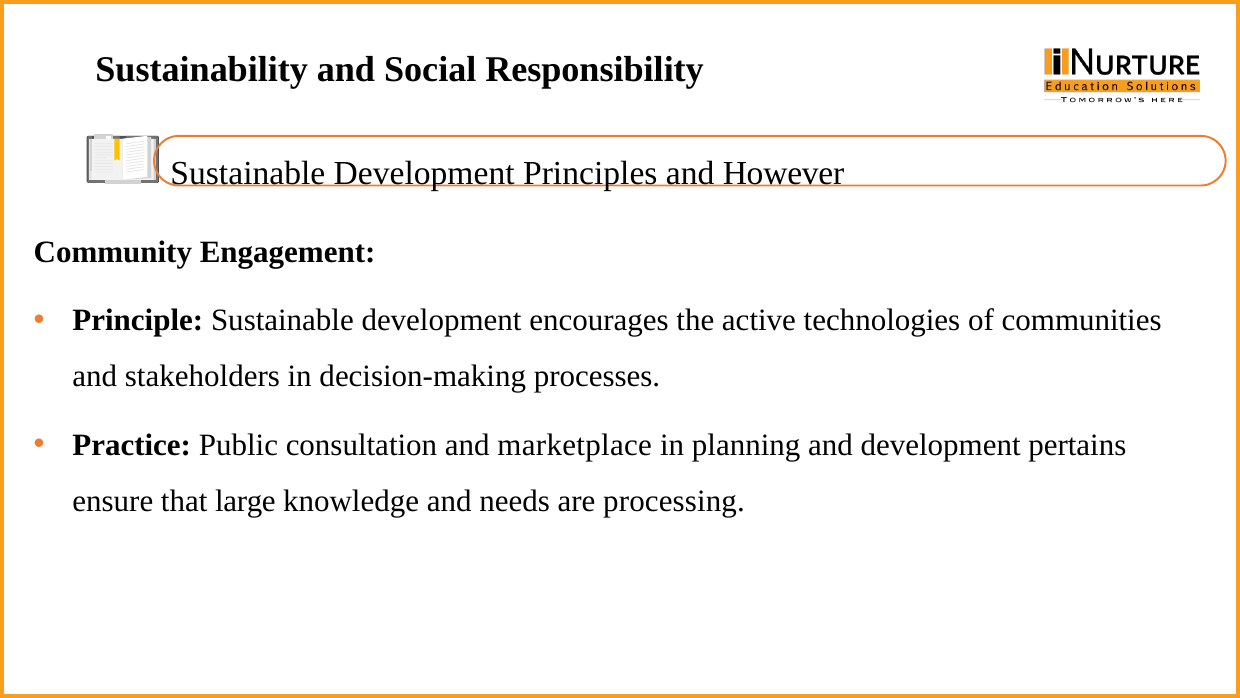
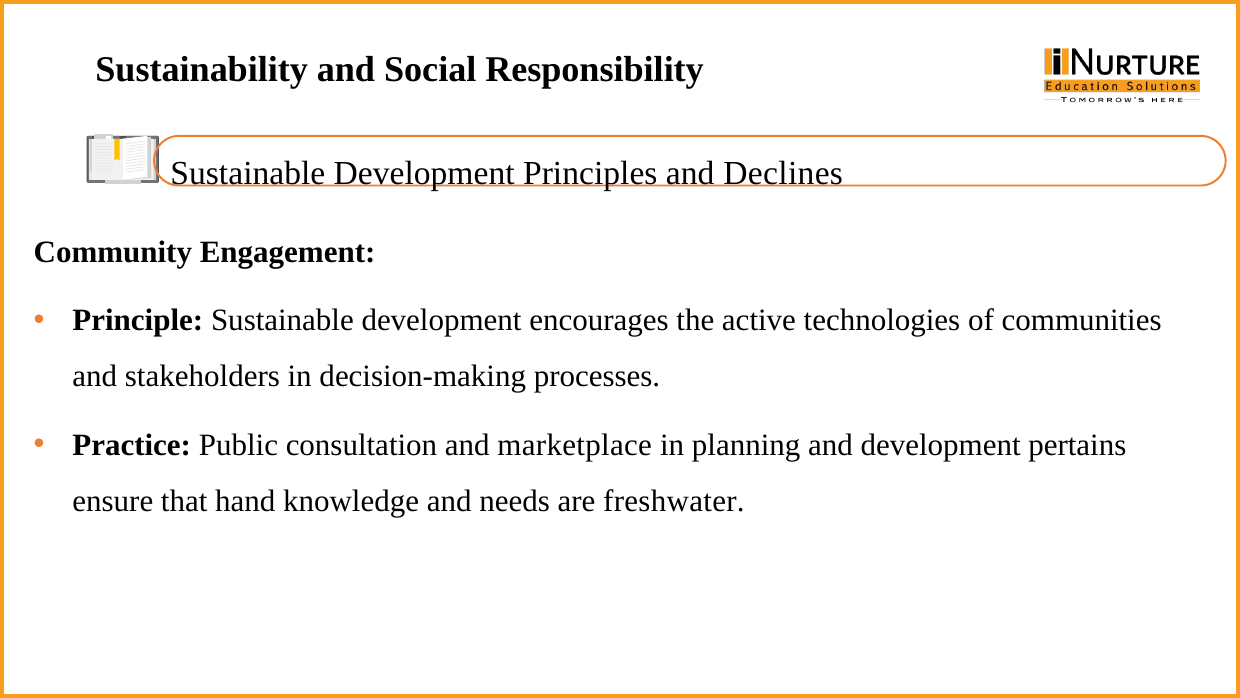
However: However -> Declines
large: large -> hand
processing: processing -> freshwater
